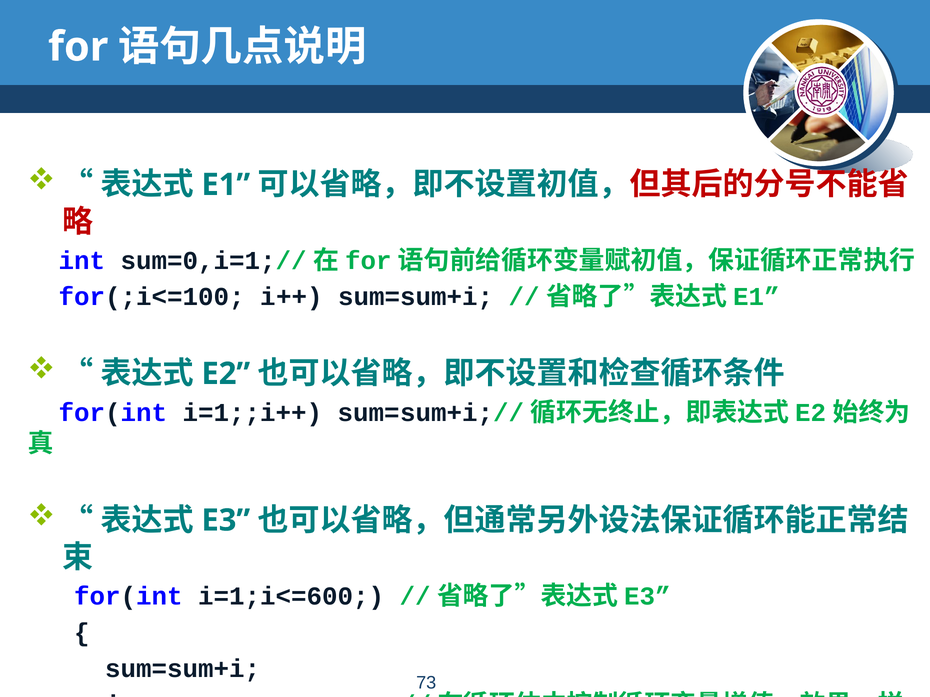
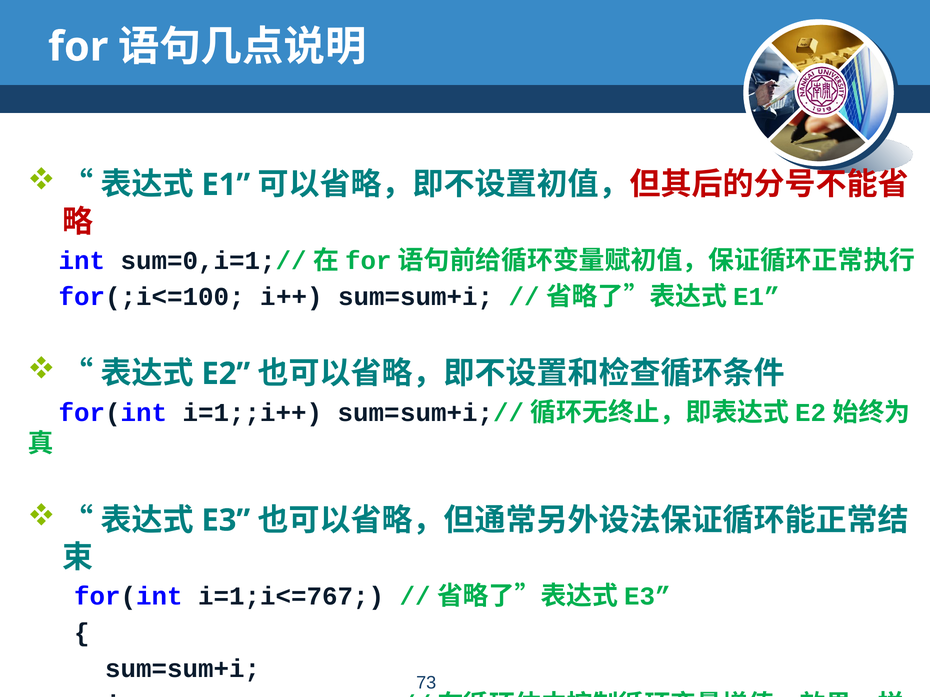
i=1;i<=600: i=1;i<=600 -> i=1;i<=767
